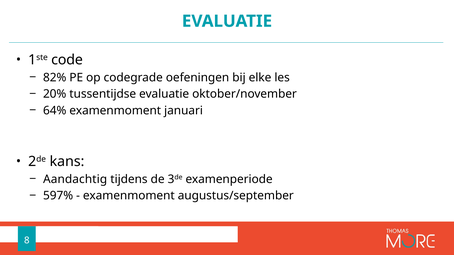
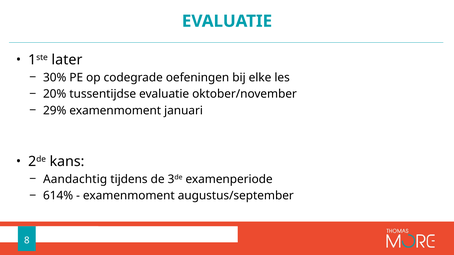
code: code -> later
82%: 82% -> 30%
64%: 64% -> 29%
597%: 597% -> 614%
